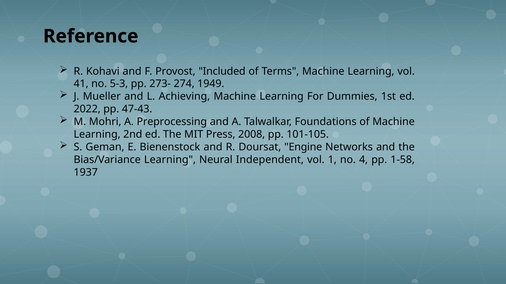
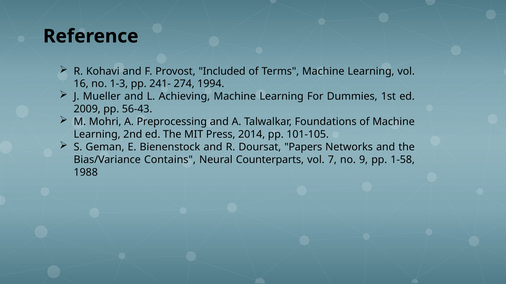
41: 41 -> 16
5-3: 5-3 -> 1-3
273-: 273- -> 241-
1949: 1949 -> 1994
2022: 2022 -> 2009
47-43: 47-43 -> 56-43
2008: 2008 -> 2014
Engine: Engine -> Papers
Bias/Variance Learning: Learning -> Contains
Independent: Independent -> Counterparts
1: 1 -> 7
4: 4 -> 9
1937: 1937 -> 1988
